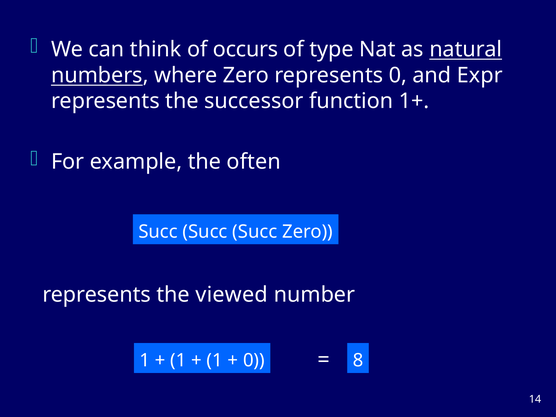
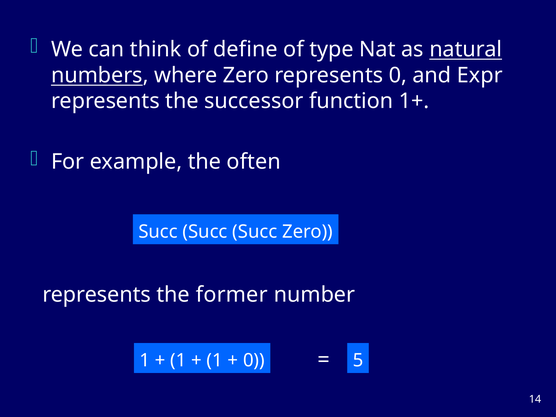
occurs: occurs -> define
viewed: viewed -> former
8: 8 -> 5
